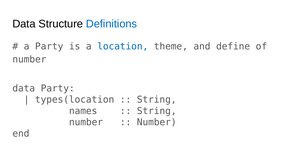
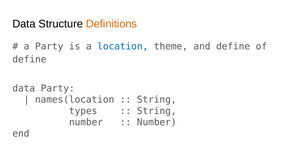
Definitions colour: blue -> orange
number at (29, 59): number -> define
types(location: types(location -> names(location
names: names -> types
